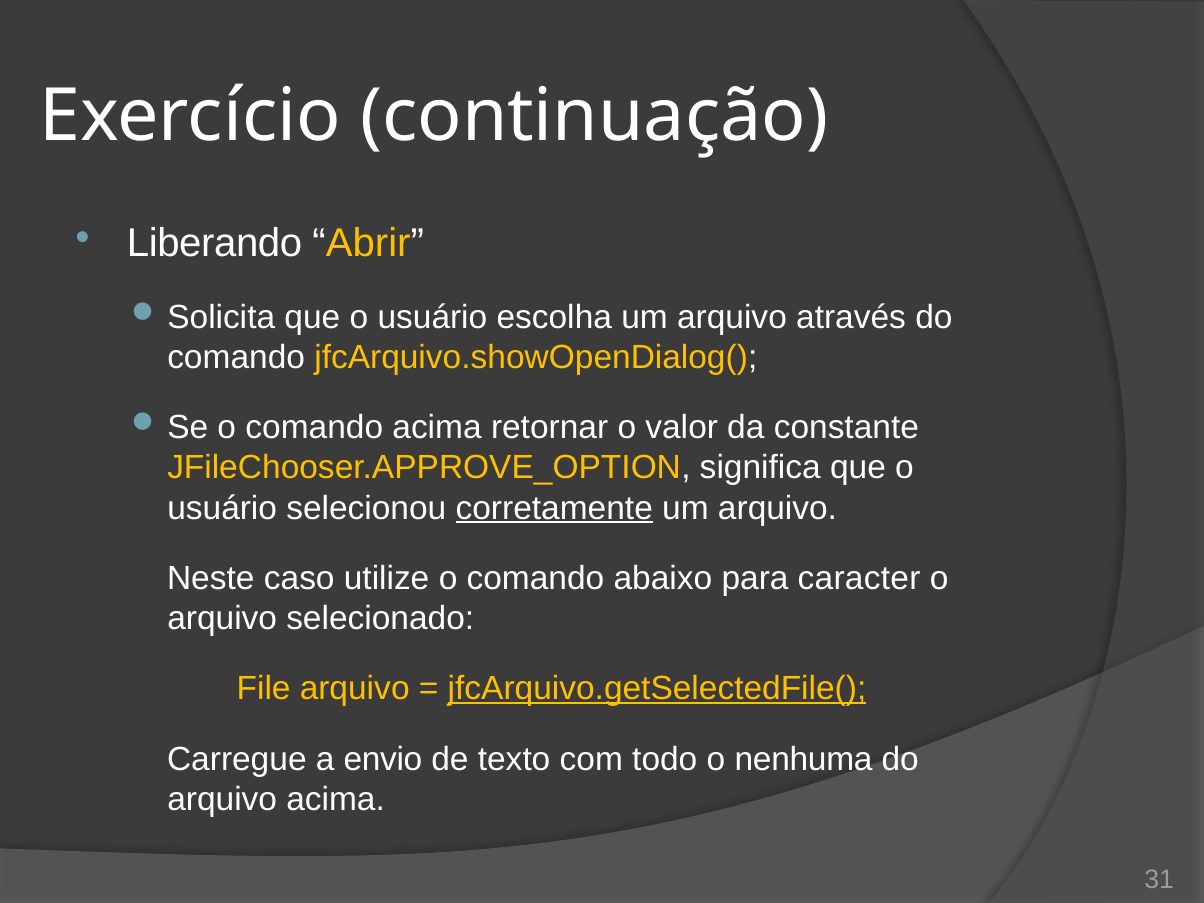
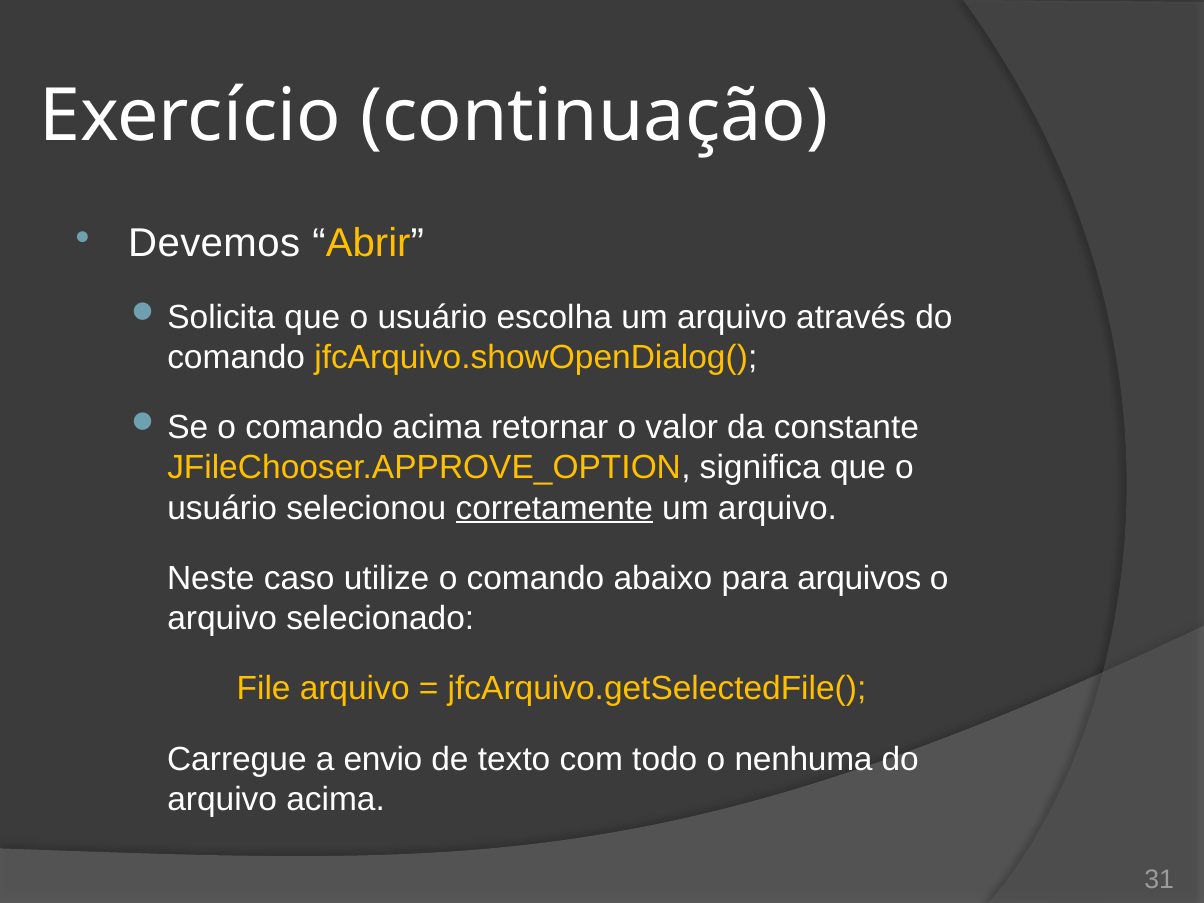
Liberando: Liberando -> Devemos
caracter: caracter -> arquivos
jfcArquivo.getSelectedFile( underline: present -> none
